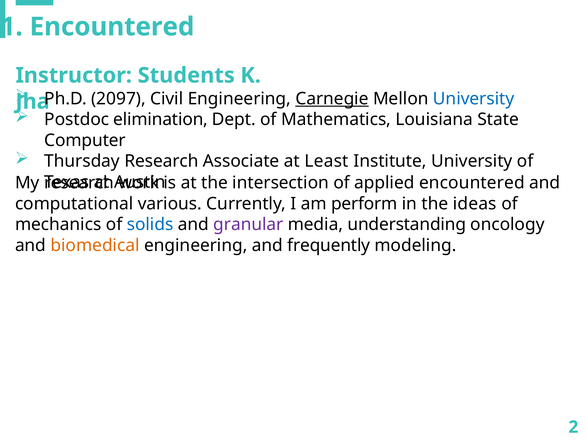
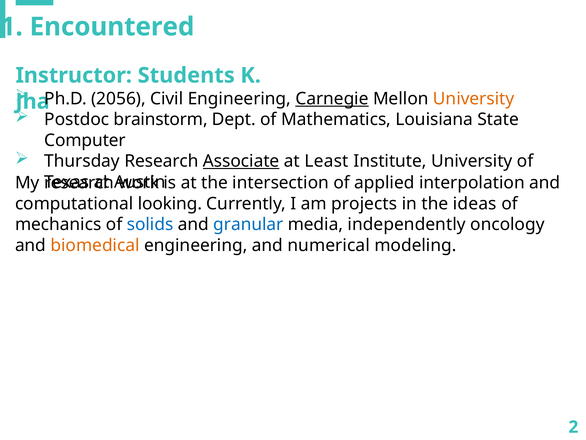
2097: 2097 -> 2056
University at (474, 98) colour: blue -> orange
elimination: elimination -> brainstorm
Associate underline: none -> present
applied encountered: encountered -> interpolation
various: various -> looking
perform: perform -> projects
granular colour: purple -> blue
understanding: understanding -> independently
frequently: frequently -> numerical
